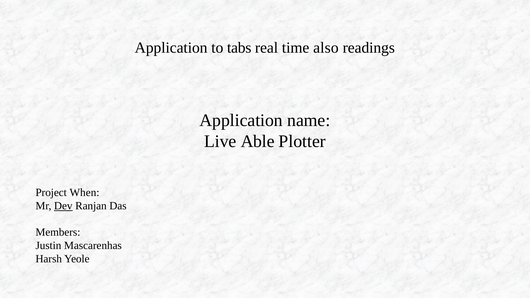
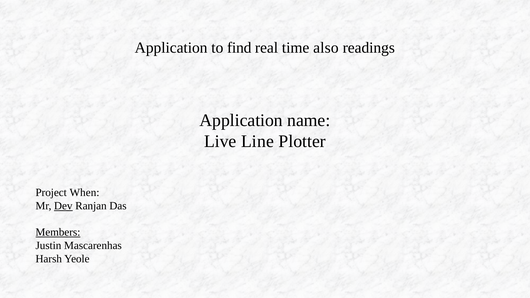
tabs: tabs -> find
Able: Able -> Line
Members underline: none -> present
